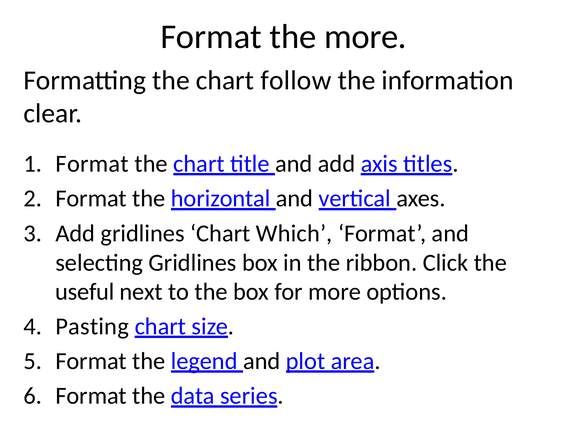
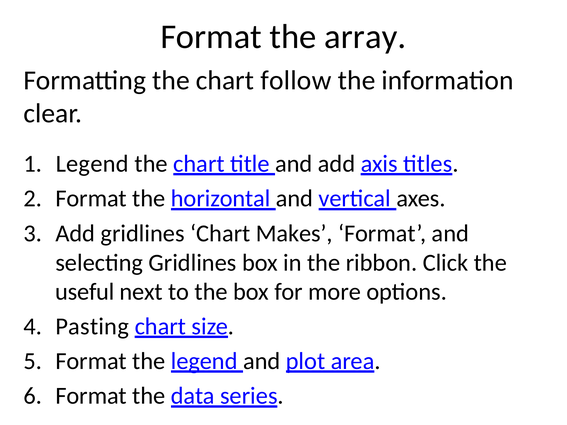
the more: more -> array
Format at (92, 164): Format -> Legend
Which: Which -> Makes
